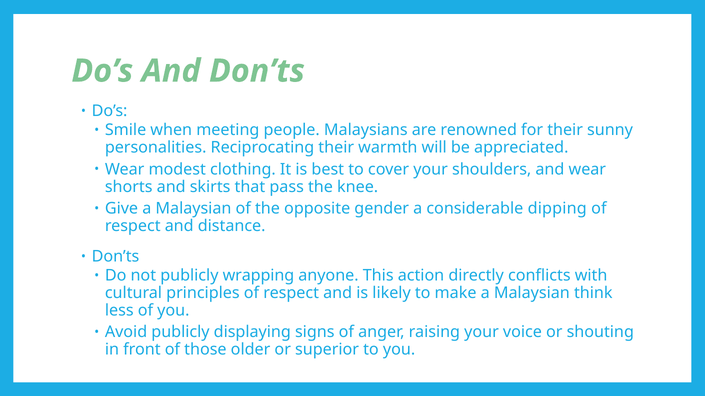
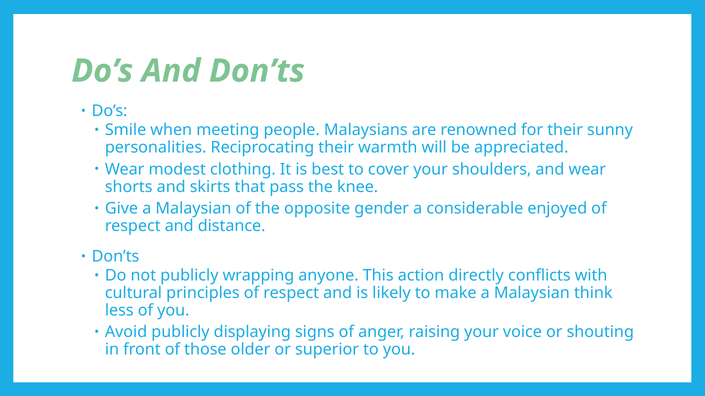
dipping: dipping -> enjoyed
